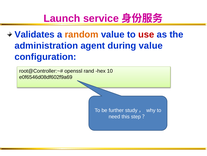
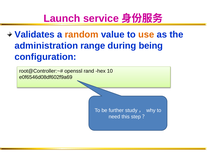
use colour: red -> orange
agent: agent -> range
during value: value -> being
